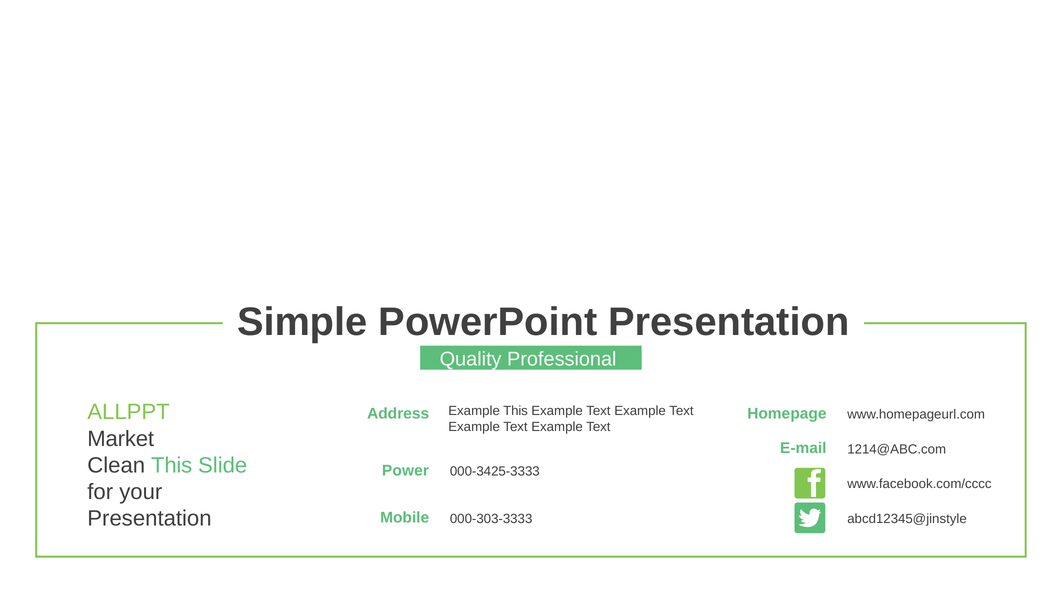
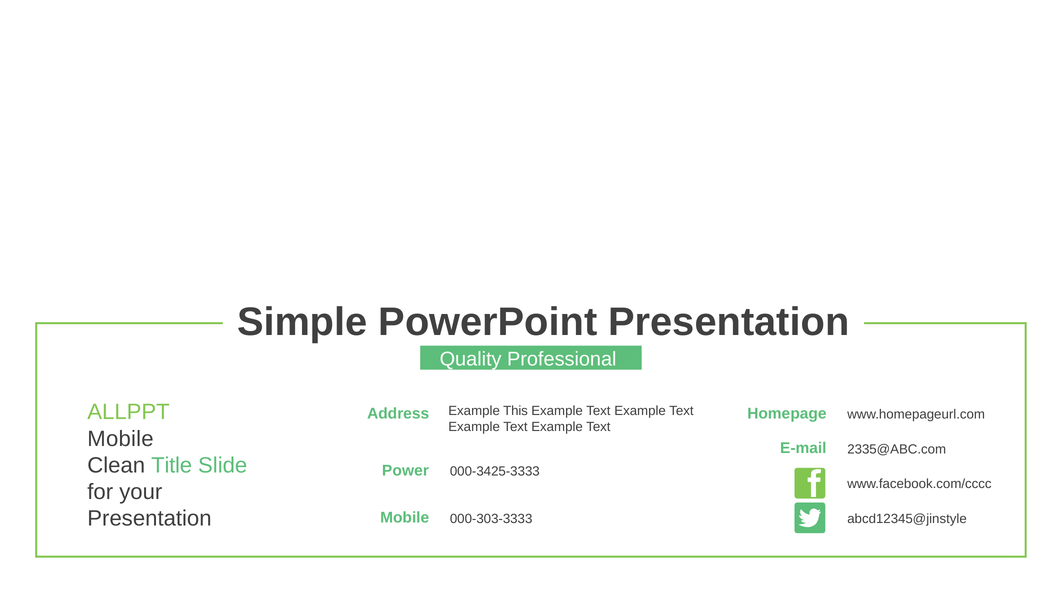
Market at (121, 439): Market -> Mobile
1214@ABC.com: 1214@ABC.com -> 2335@ABC.com
Clean This: This -> Title
